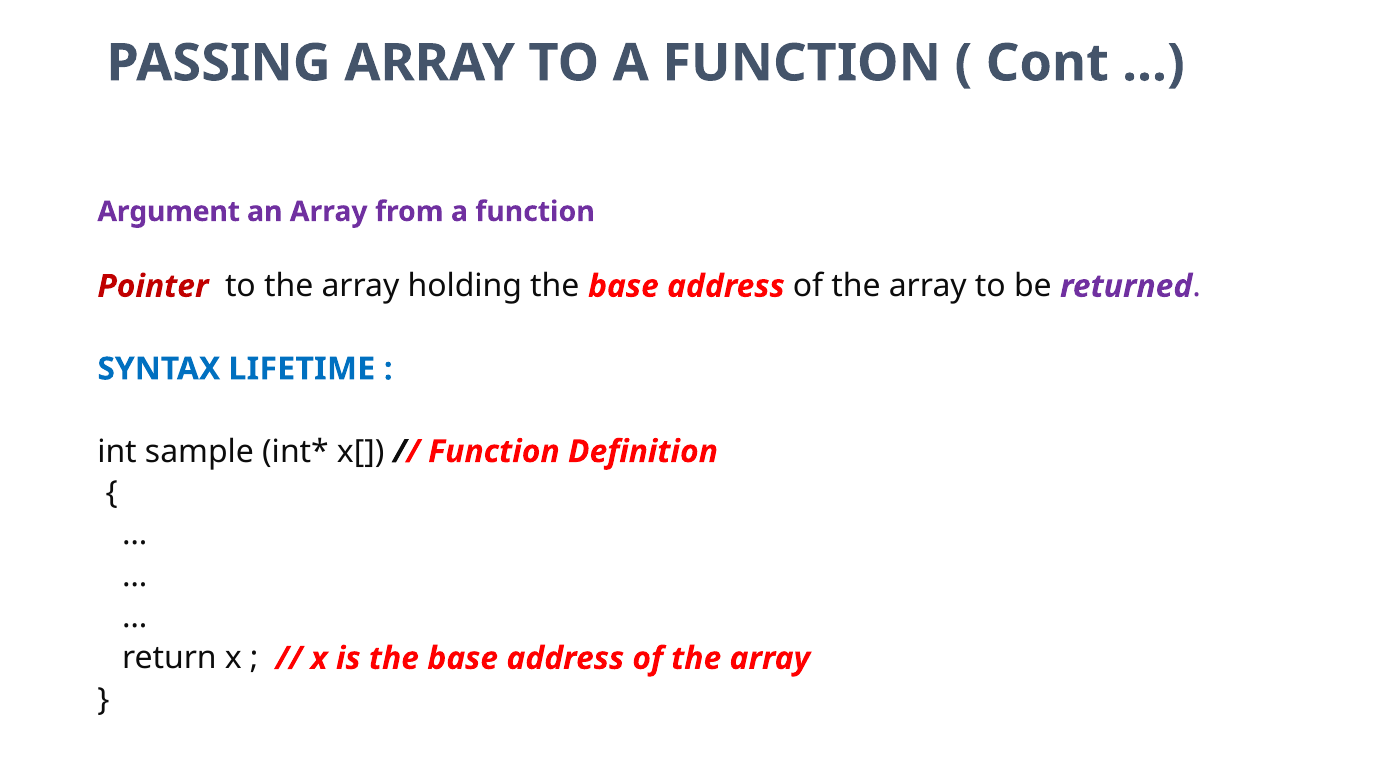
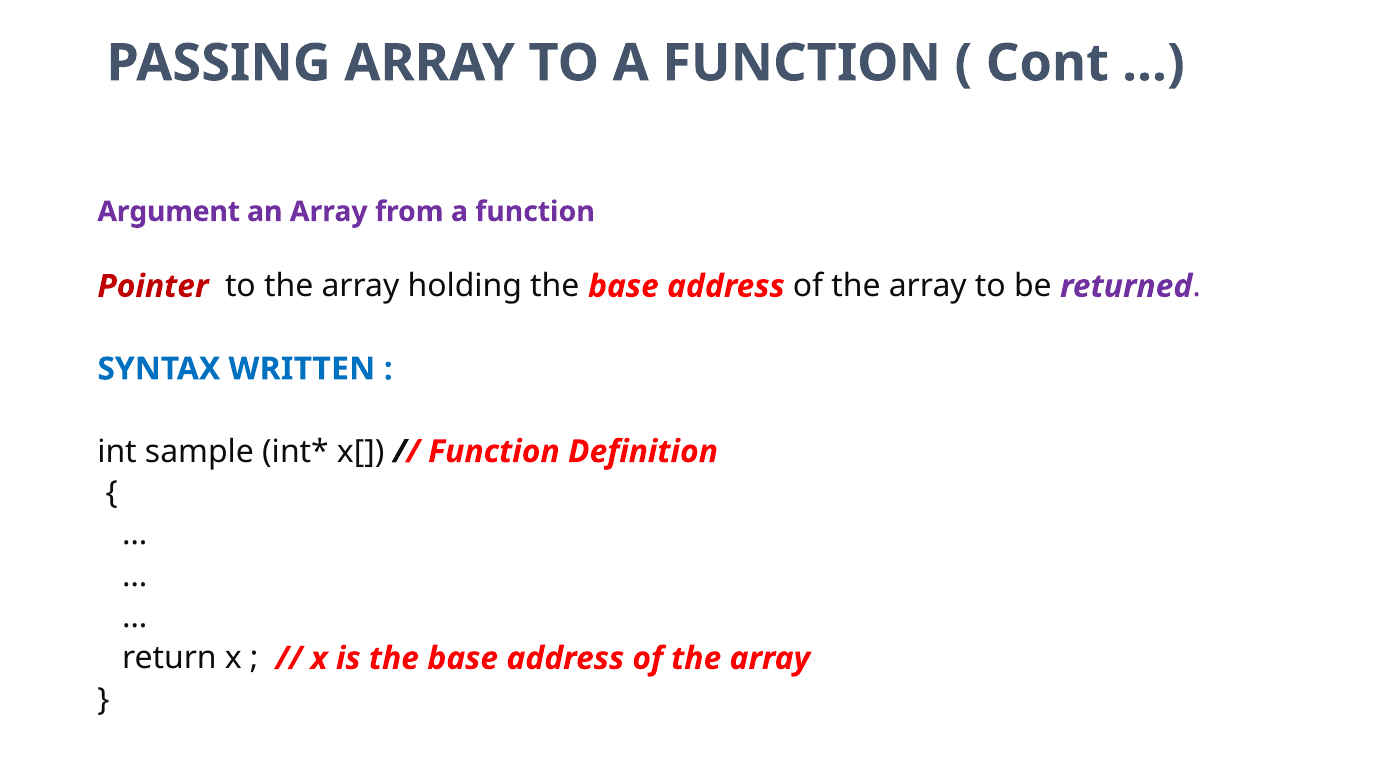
LIFETIME: LIFETIME -> WRITTEN
